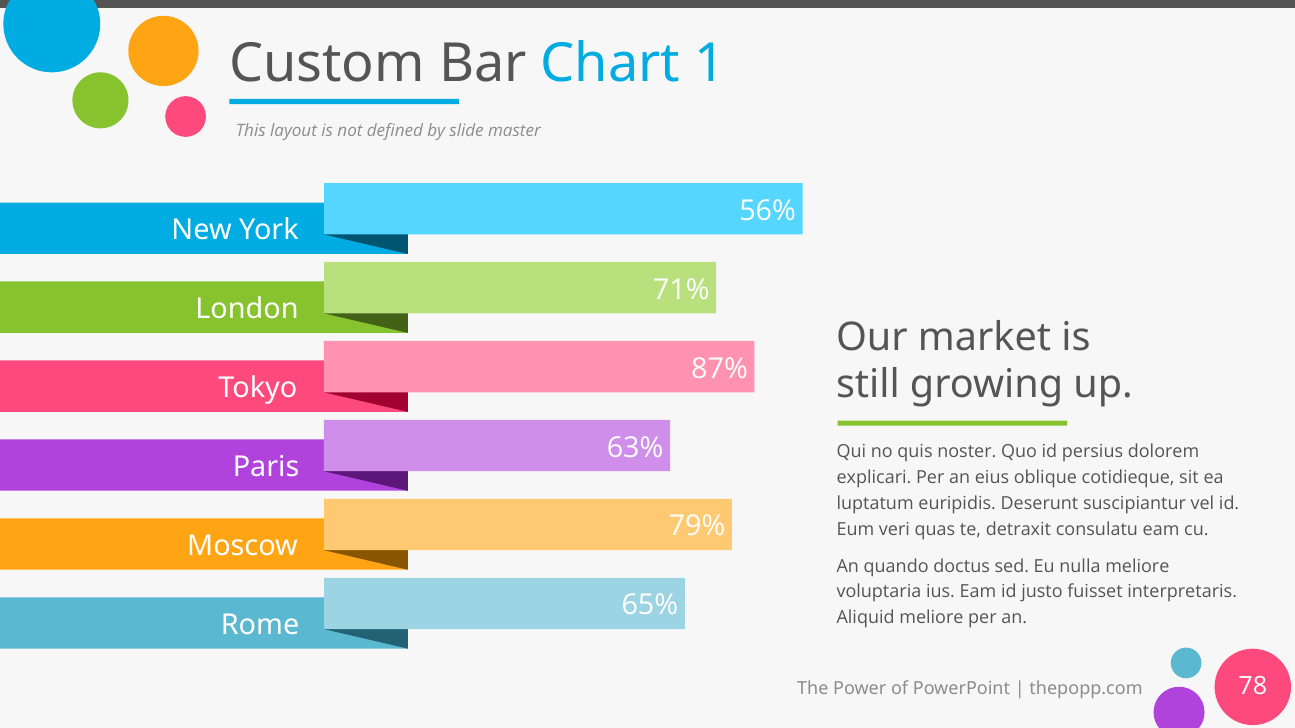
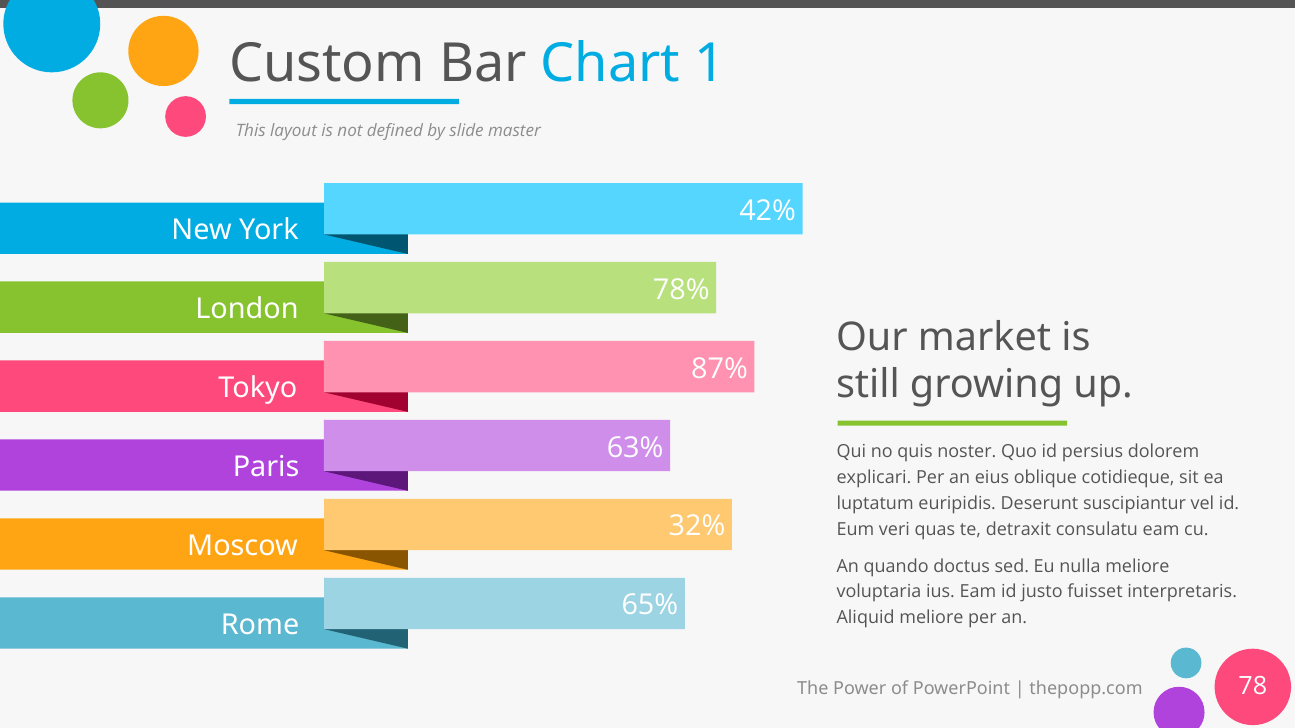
56%: 56% -> 42%
71%: 71% -> 78%
79%: 79% -> 32%
